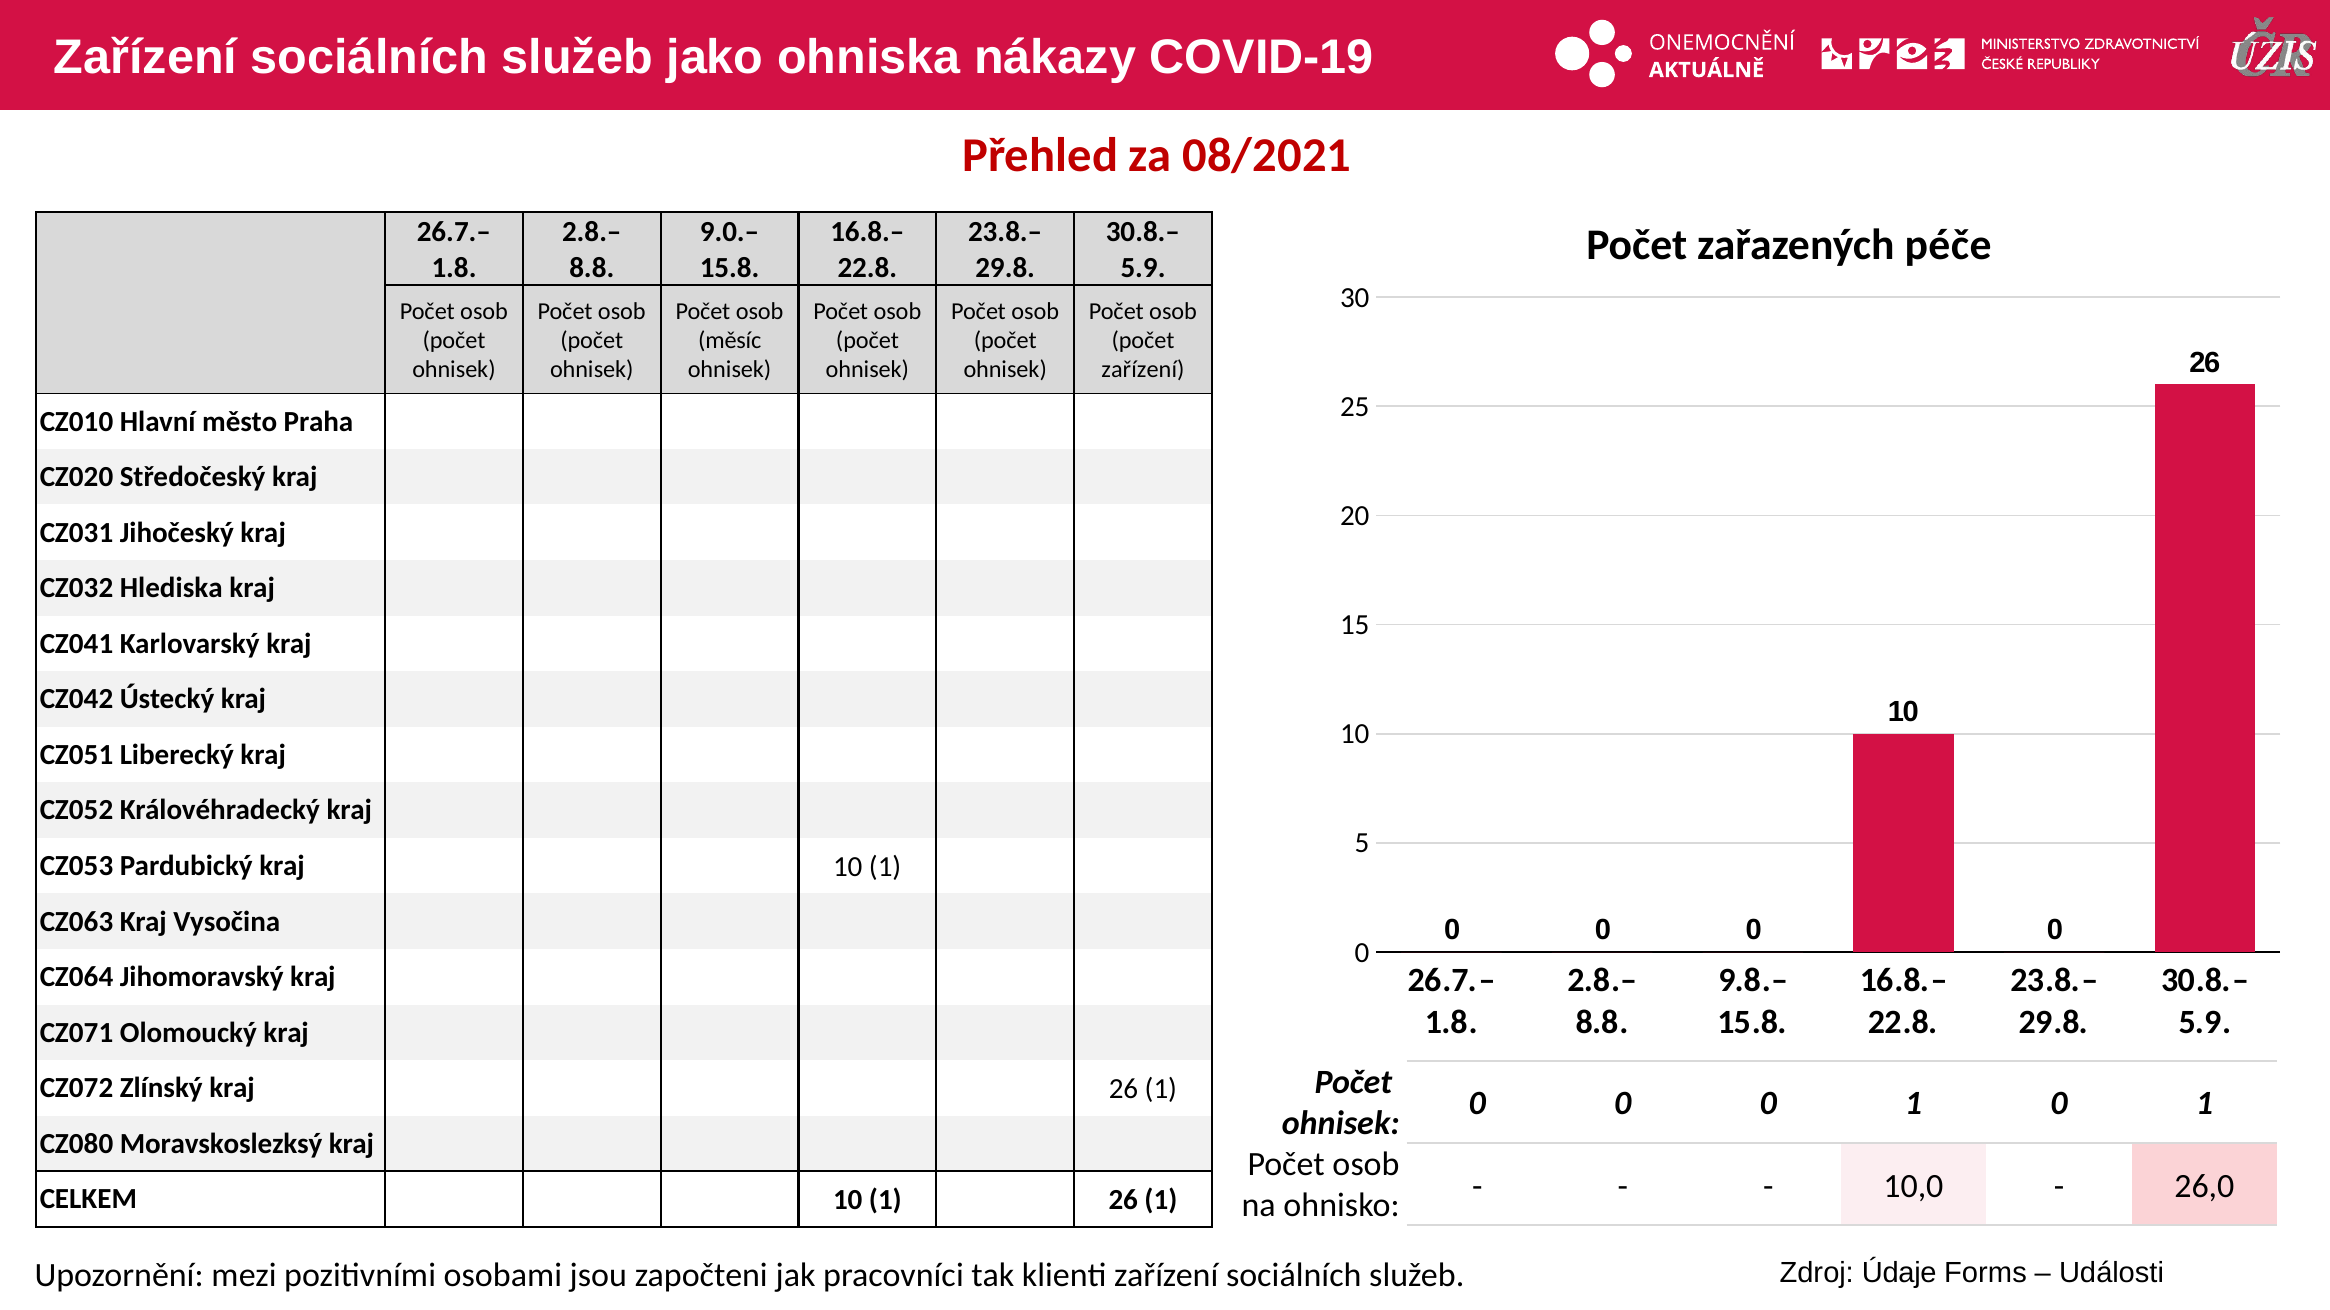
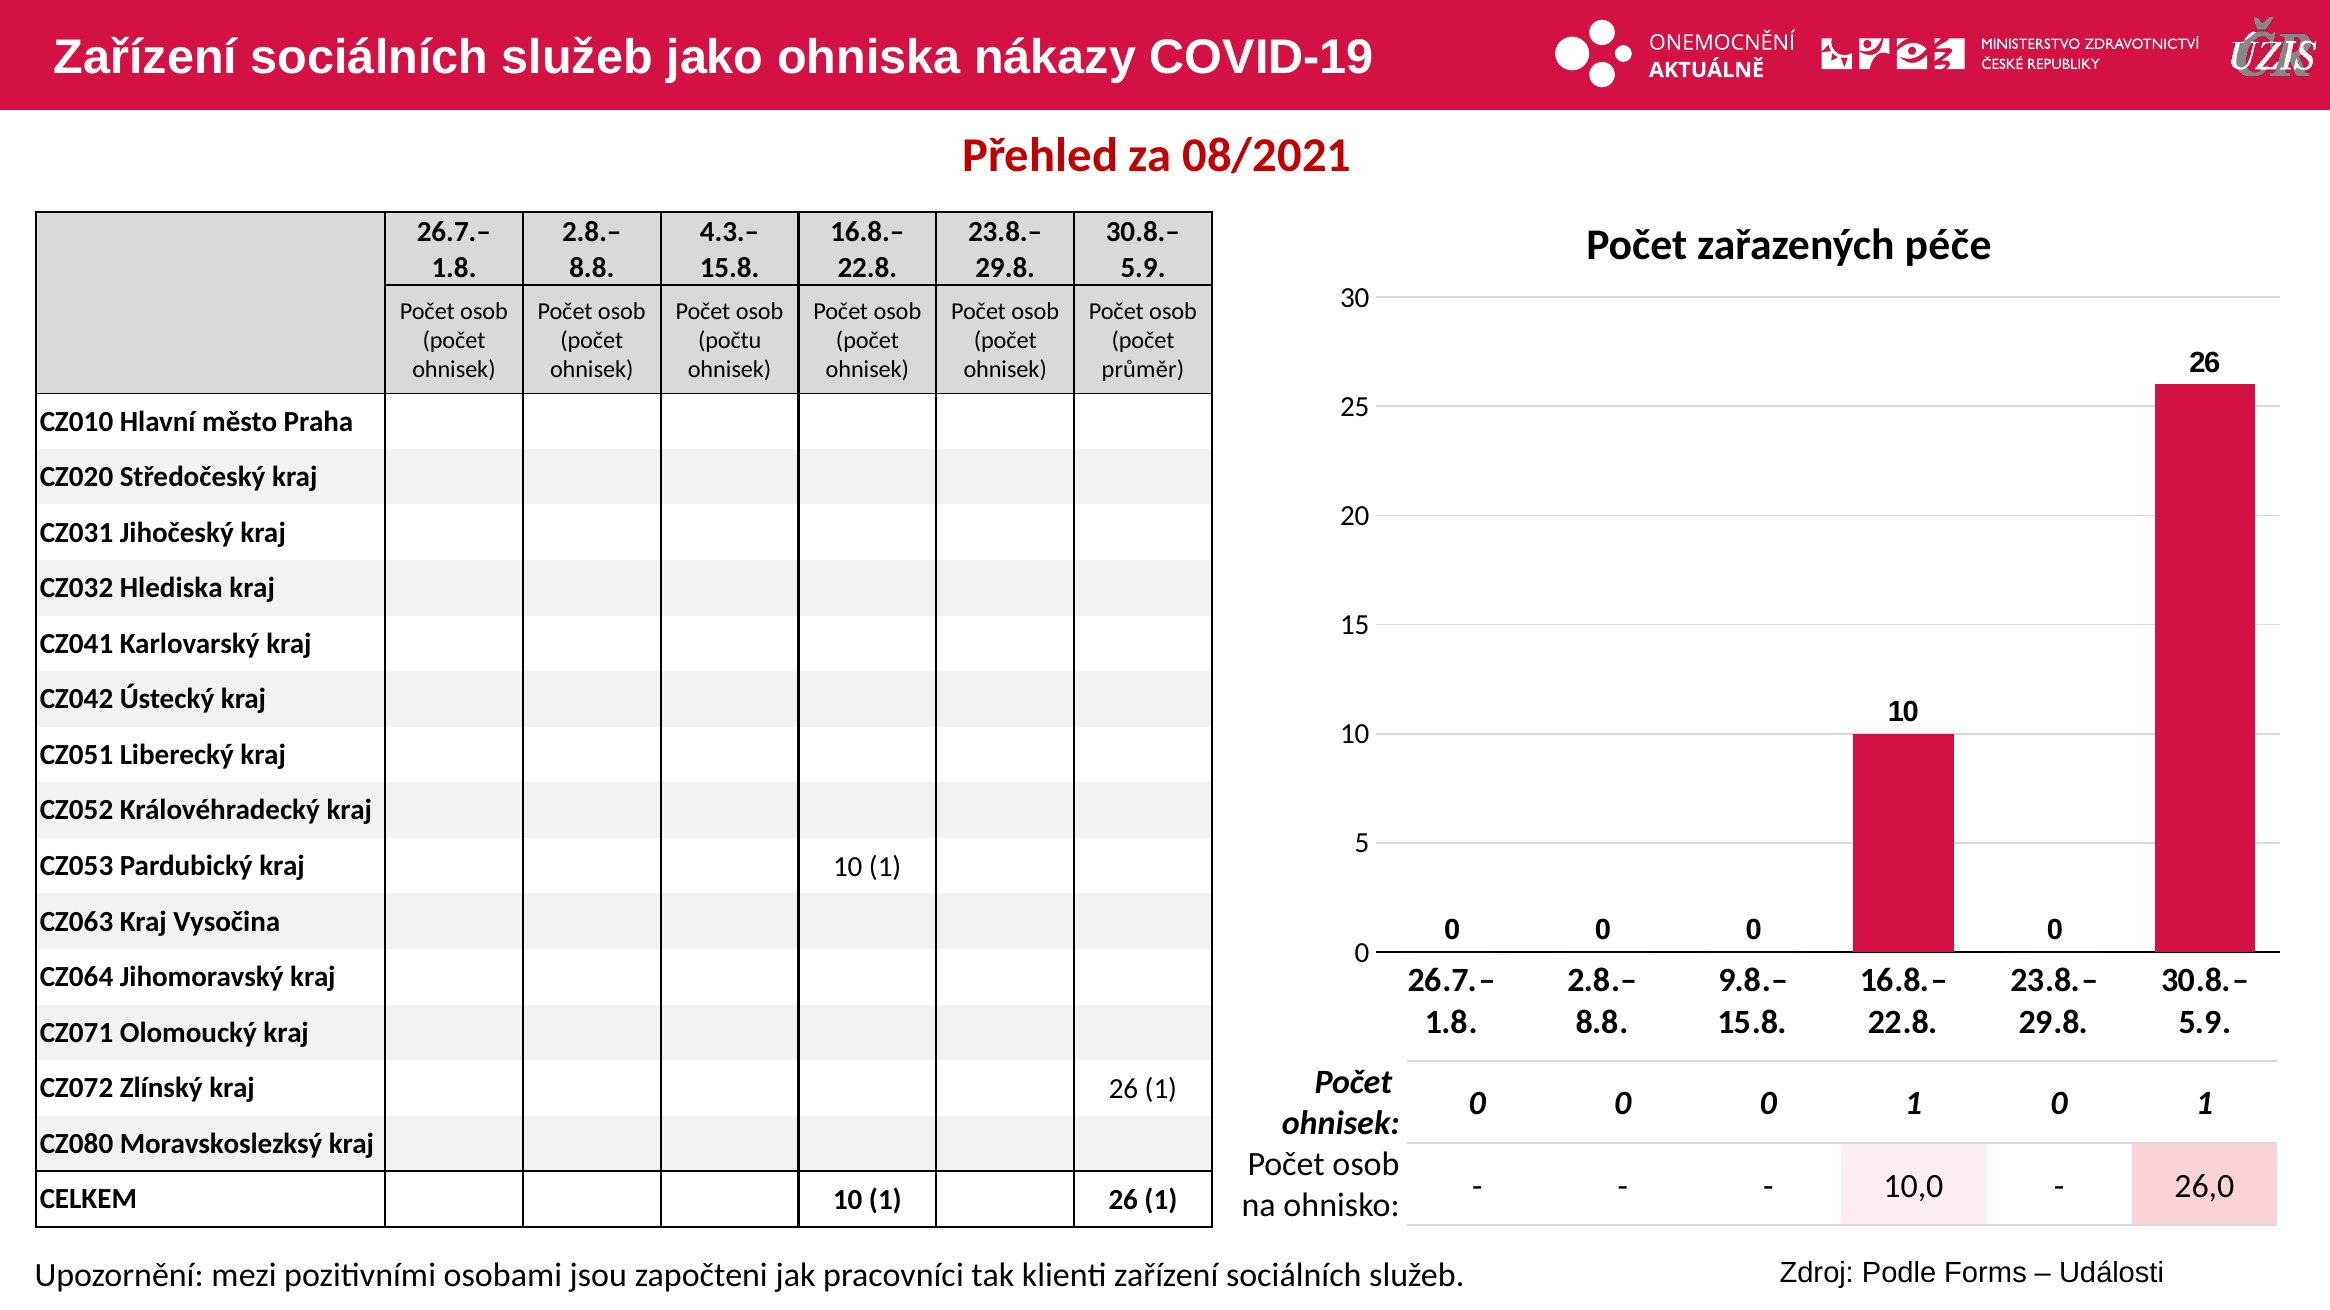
9.0.–: 9.0.– -> 4.3.–
měsíc: měsíc -> počtu
zařízení at (1143, 370): zařízení -> průměr
Údaje: Údaje -> Podle
